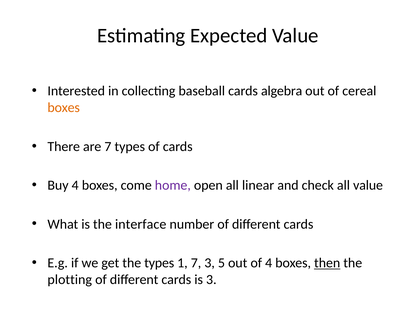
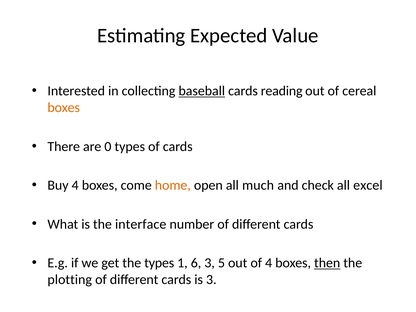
baseball underline: none -> present
algebra: algebra -> reading
are 7: 7 -> 0
home colour: purple -> orange
linear: linear -> much
all value: value -> excel
1 7: 7 -> 6
